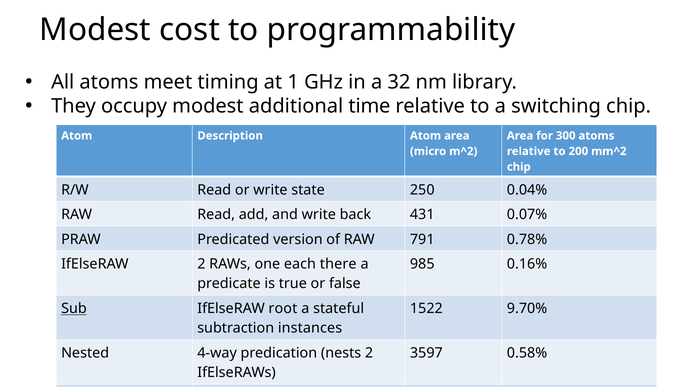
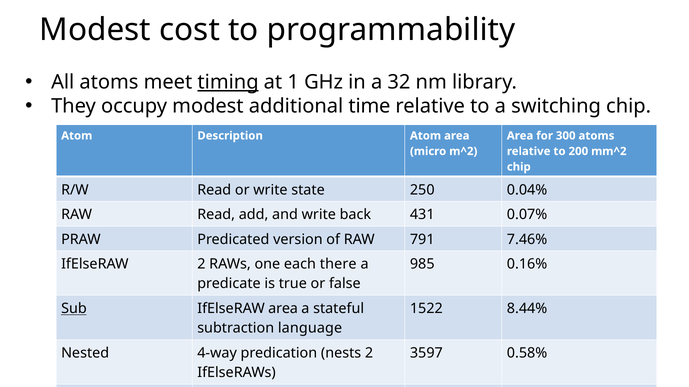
timing underline: none -> present
0.78%: 0.78% -> 7.46%
IfElseRAW root: root -> area
9.70%: 9.70% -> 8.44%
instances: instances -> language
